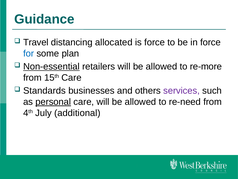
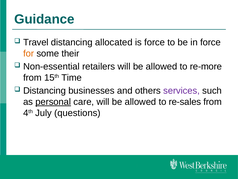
for colour: blue -> orange
plan: plan -> their
Non-essential underline: present -> none
15th Care: Care -> Time
Standards at (44, 90): Standards -> Distancing
re-need: re-need -> re-sales
additional: additional -> questions
